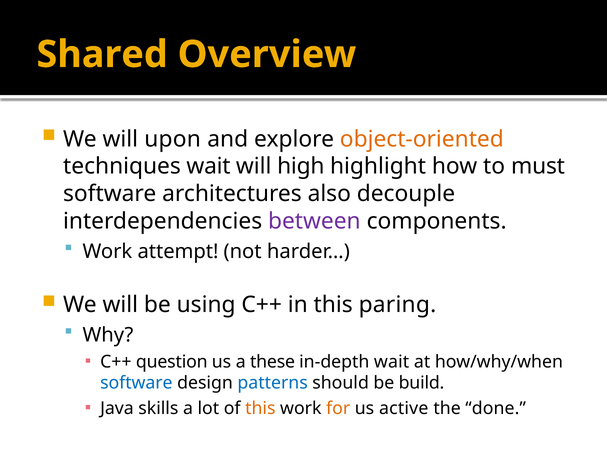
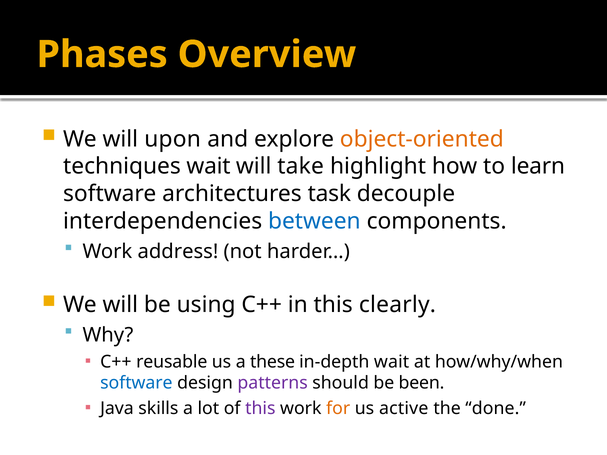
Shared: Shared -> Phases
high: high -> take
must: must -> learn
also: also -> task
between colour: purple -> blue
attempt: attempt -> address
paring: paring -> clearly
question: question -> reusable
patterns colour: blue -> purple
build: build -> been
this at (260, 408) colour: orange -> purple
